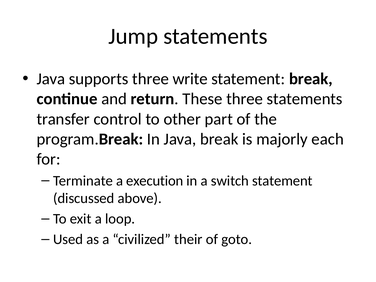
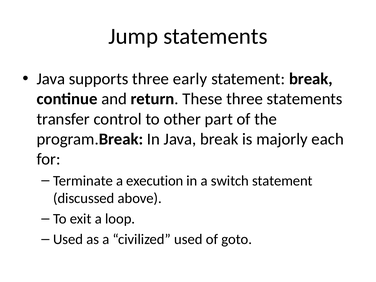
write: write -> early
civilized their: their -> used
